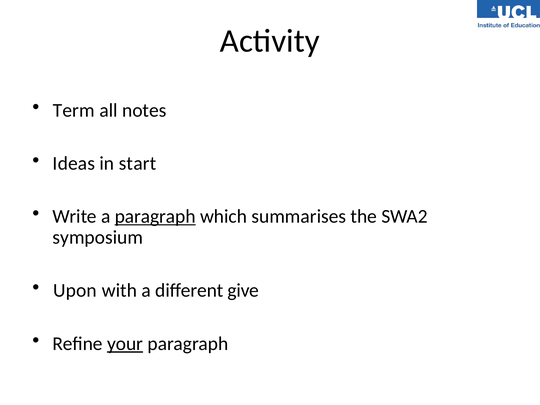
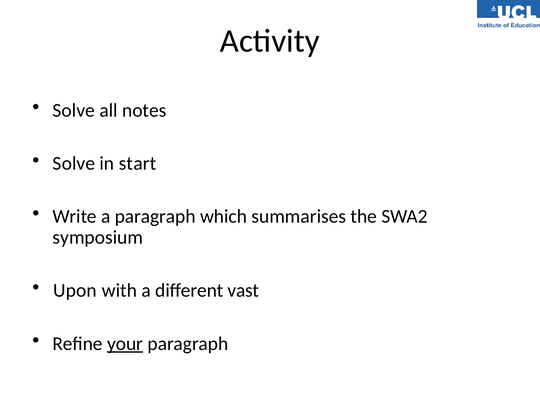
Term at (74, 110): Term -> Solve
Ideas at (74, 163): Ideas -> Solve
paragraph at (155, 216) underline: present -> none
give: give -> vast
